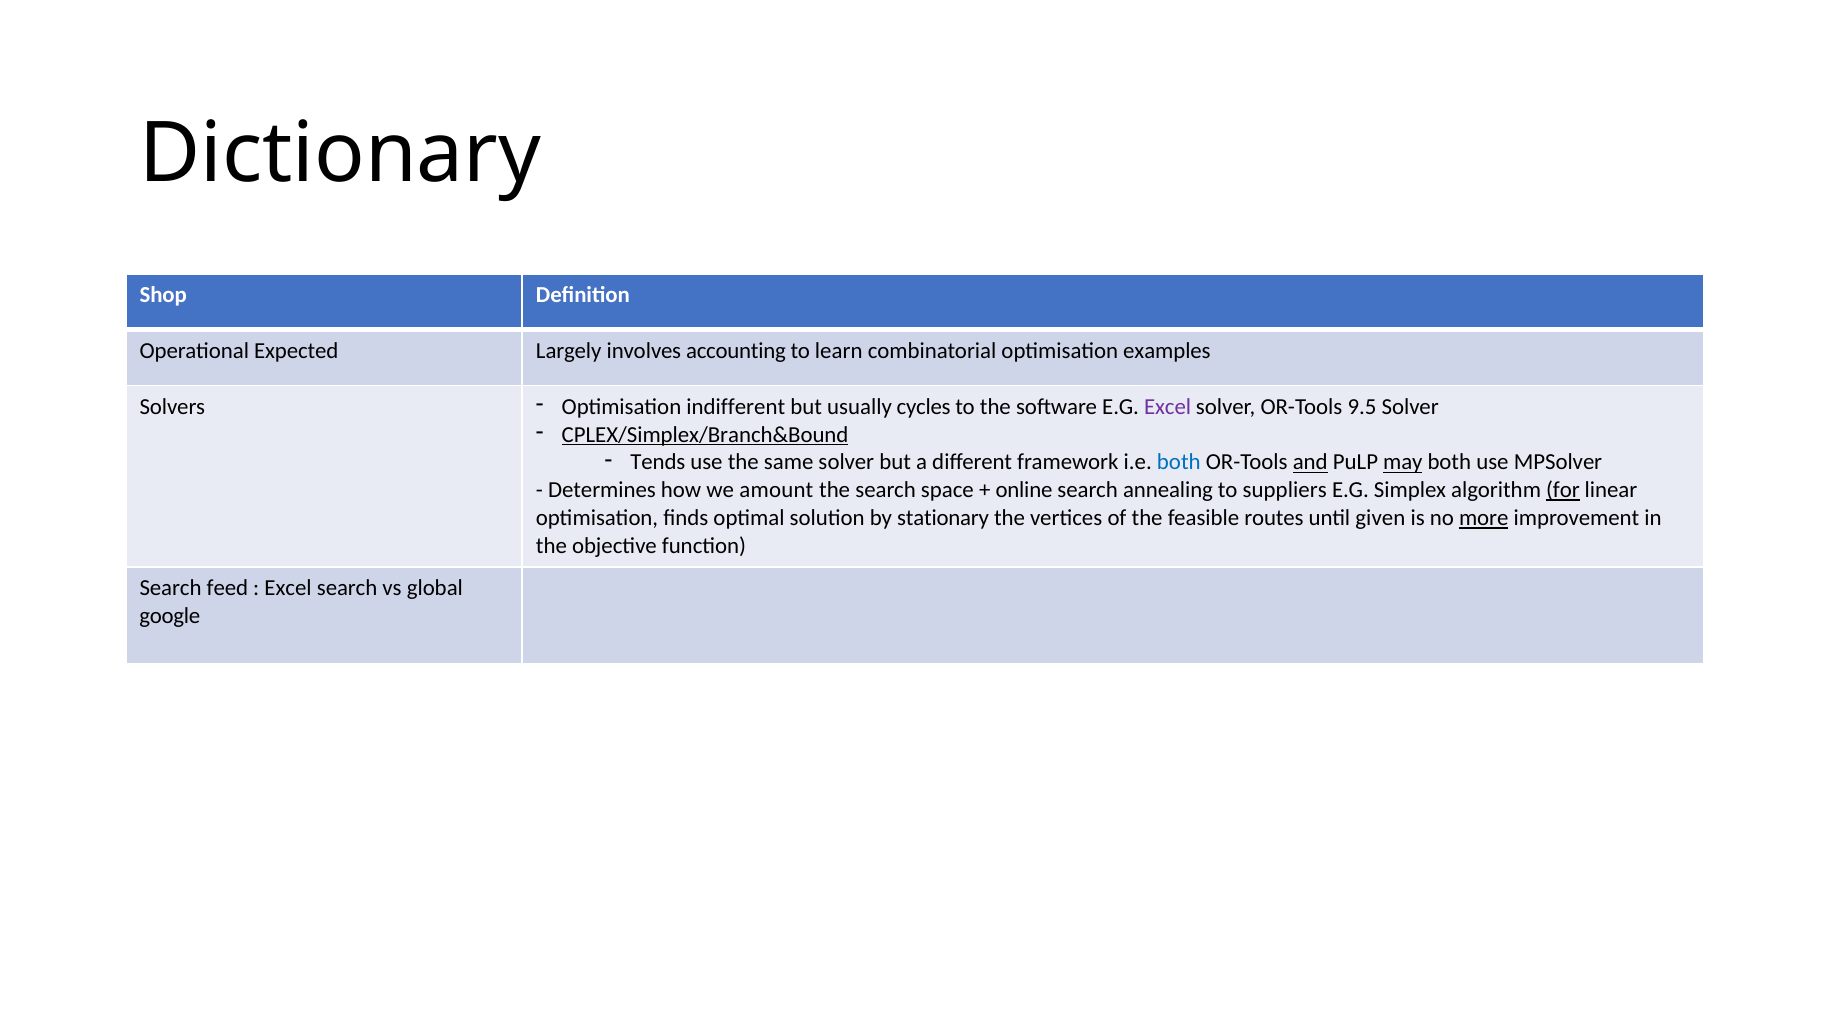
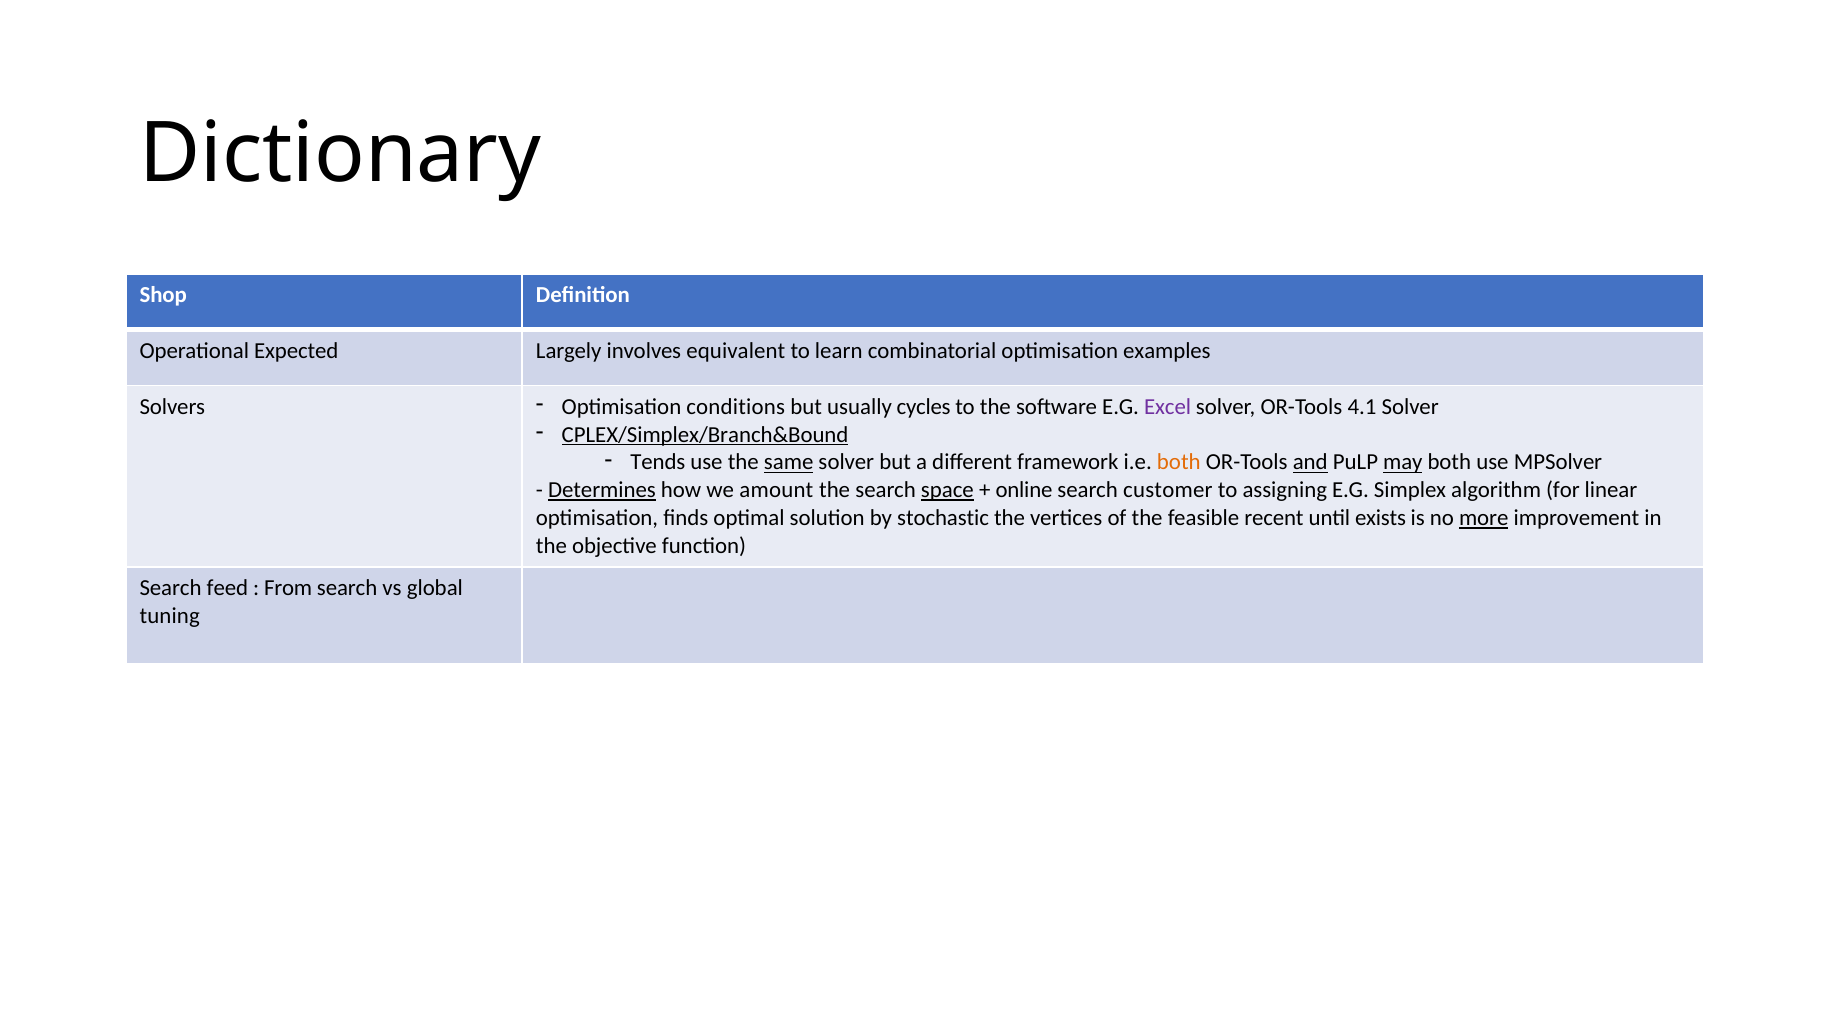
accounting: accounting -> equivalent
indifferent: indifferent -> conditions
9.5: 9.5 -> 4.1
same underline: none -> present
both at (1179, 462) colour: blue -> orange
Determines underline: none -> present
space underline: none -> present
annealing: annealing -> customer
suppliers: suppliers -> assigning
for underline: present -> none
stationary: stationary -> stochastic
routes: routes -> recent
given: given -> exists
Excel at (288, 587): Excel -> From
google: google -> tuning
